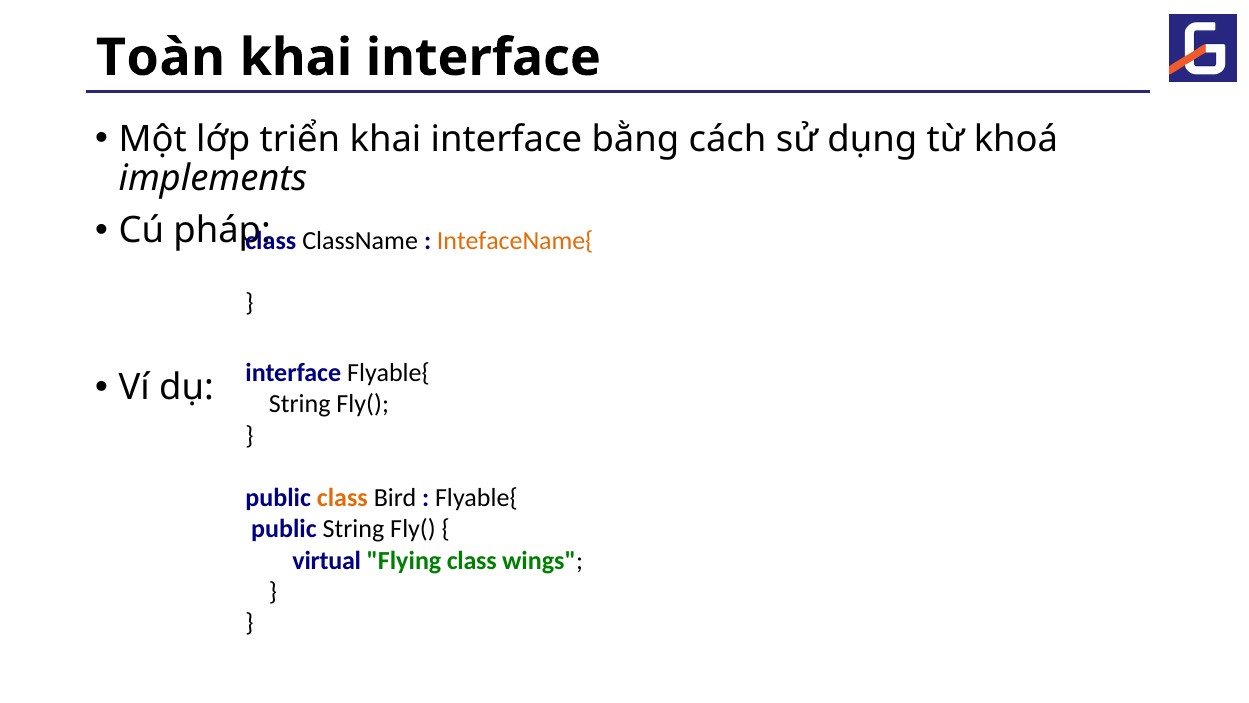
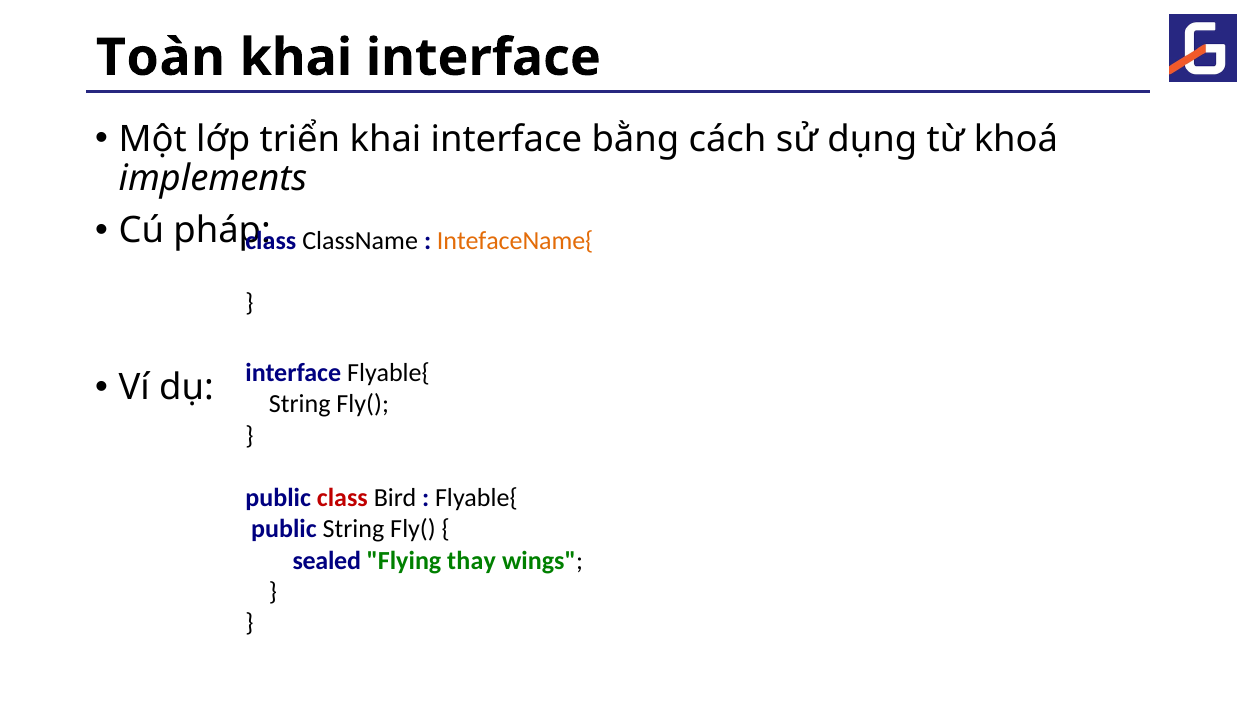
class at (342, 498) colour: orange -> red
virtual: virtual -> sealed
Flying class: class -> thay
